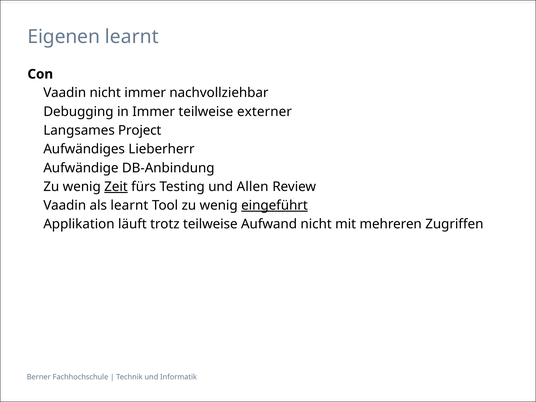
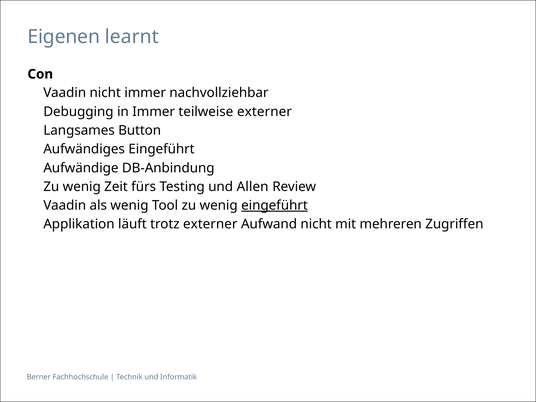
Project: Project -> Button
Lieberherr at (161, 149): Lieberherr -> Eingeführt
Zeit underline: present -> none
als learnt: learnt -> wenig
trotz teilweise: teilweise -> externer
